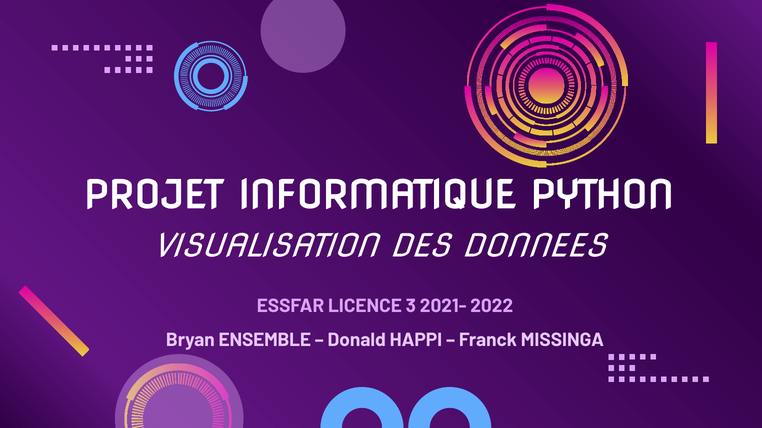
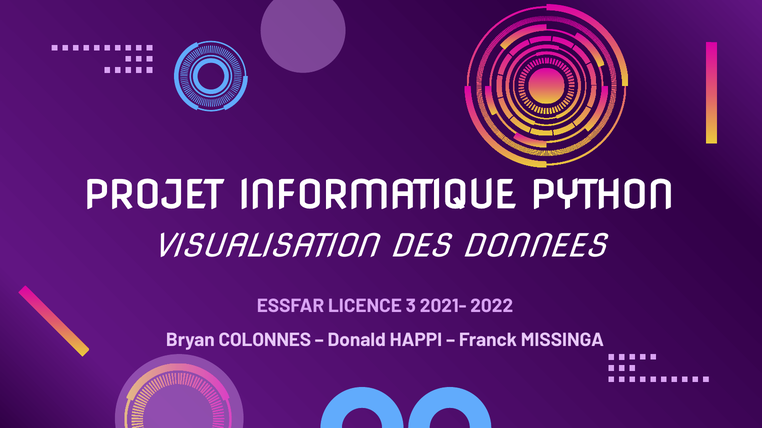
ENSEMBLE: ENSEMBLE -> COLONNES
